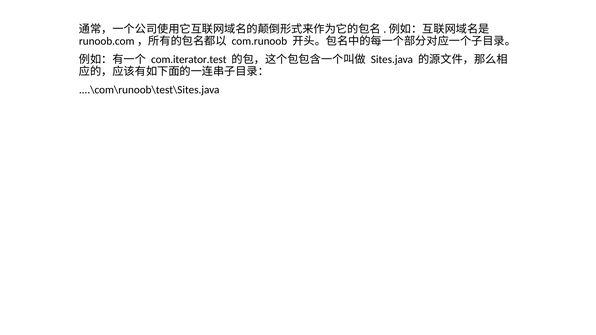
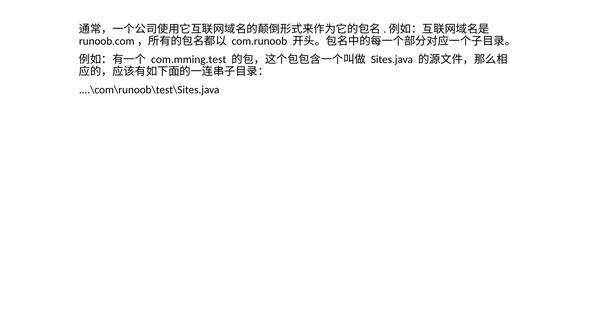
com.iterator.test: com.iterator.test -> com.mming.test
